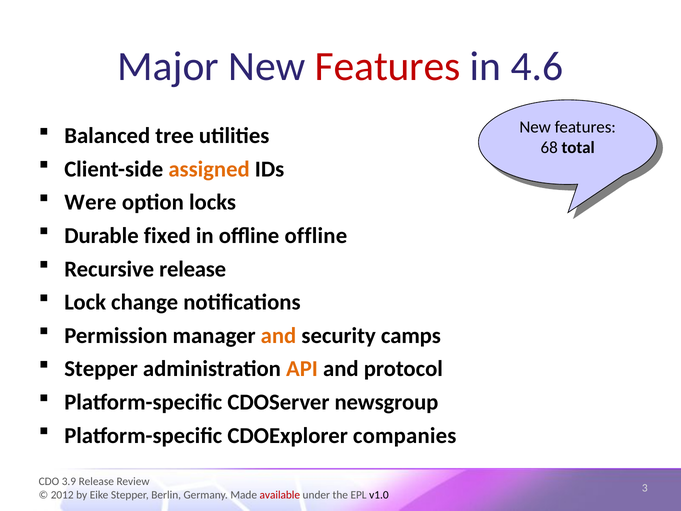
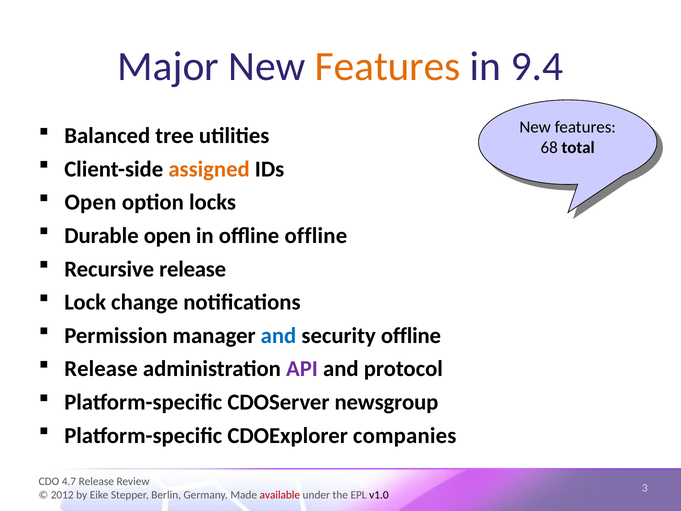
Features at (388, 66) colour: red -> orange
4.6: 4.6 -> 9.4
Were at (90, 202): Were -> Open
Durable fixed: fixed -> open
and at (278, 335) colour: orange -> blue
security camps: camps -> offline
Stepper at (101, 369): Stepper -> Release
API colour: orange -> purple
3.9: 3.9 -> 4.7
